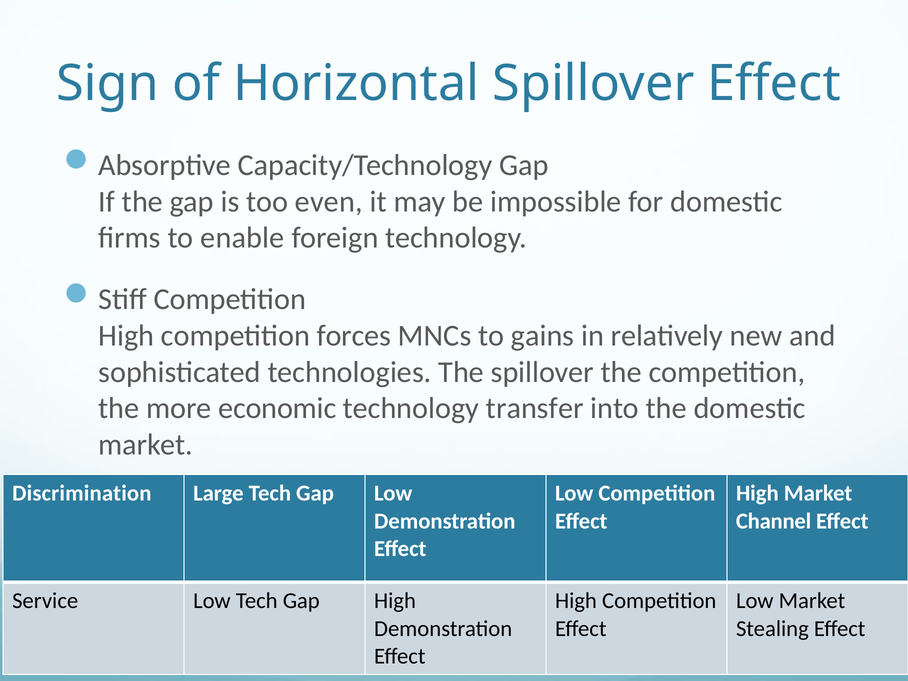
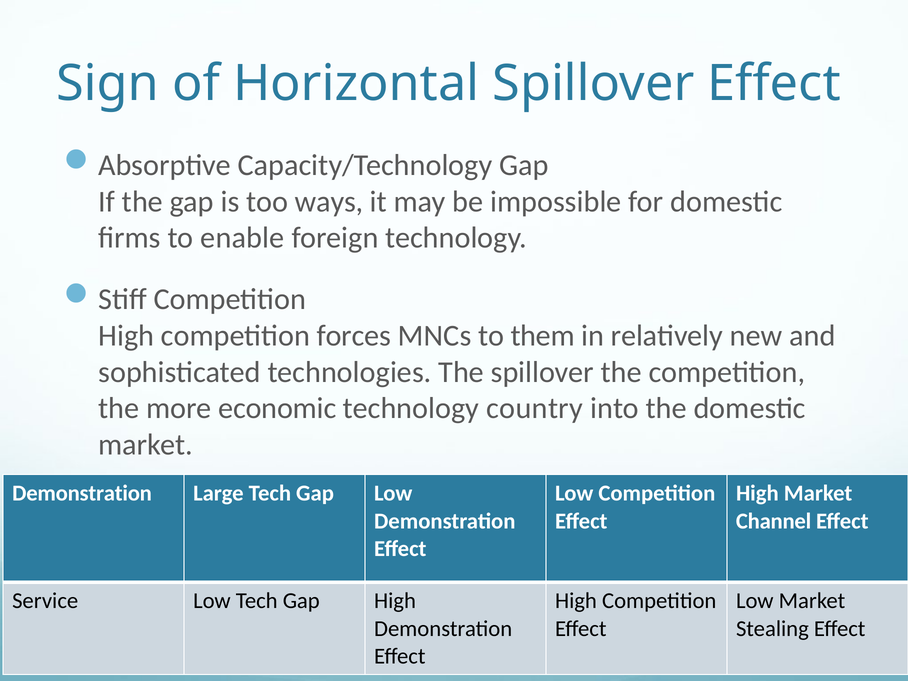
even: even -> ways
gains: gains -> them
transfer: transfer -> country
Discrimination at (82, 493): Discrimination -> Demonstration
